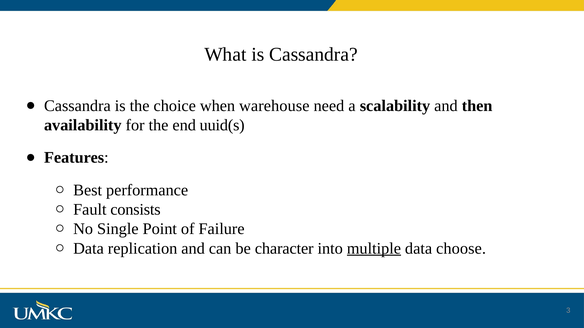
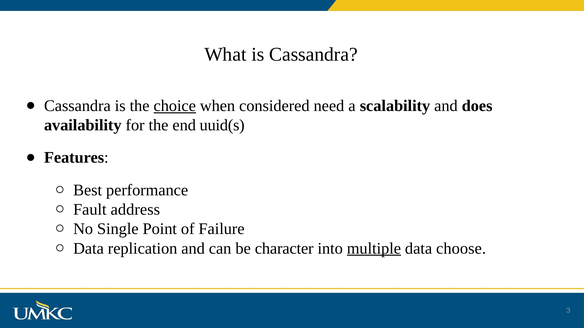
choice underline: none -> present
warehouse: warehouse -> considered
then: then -> does
consists: consists -> address
